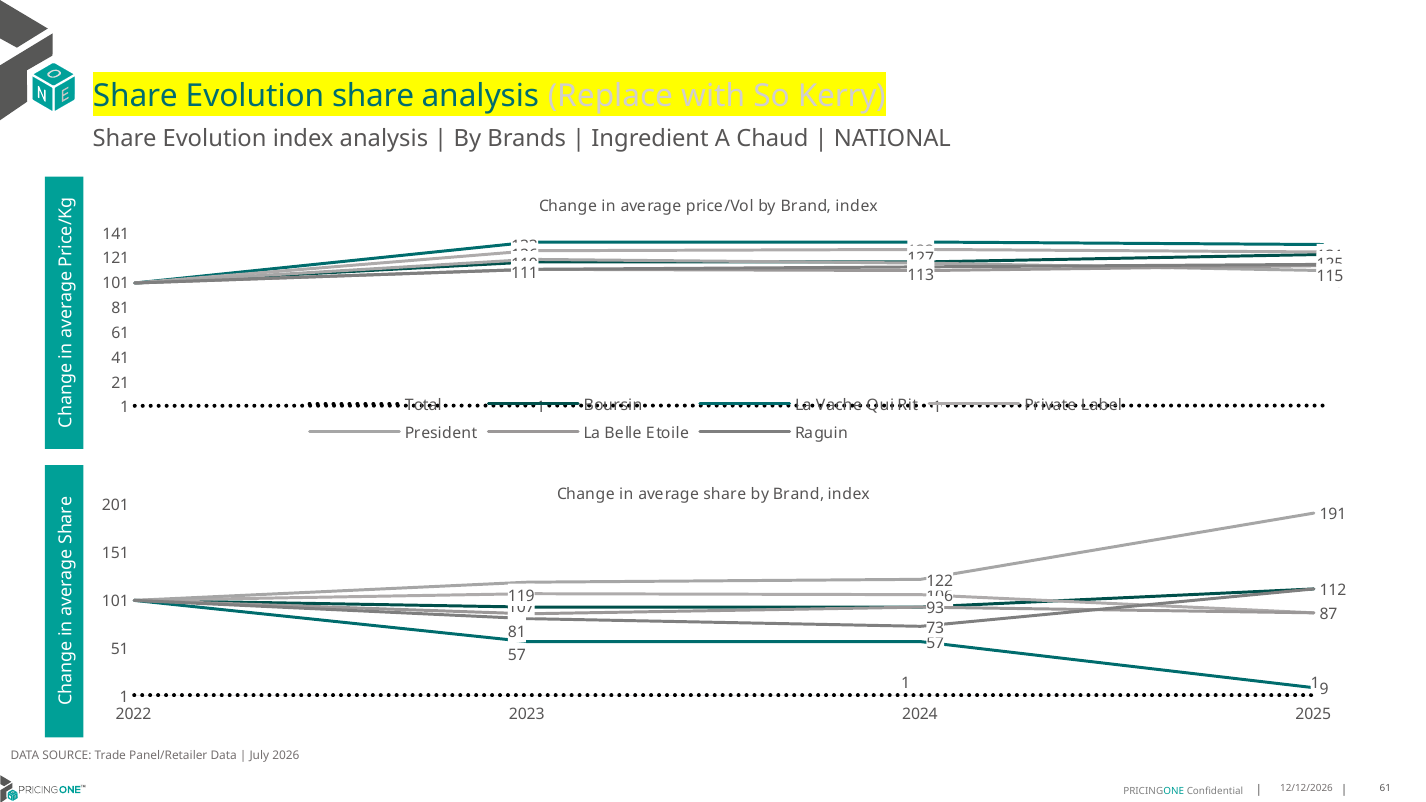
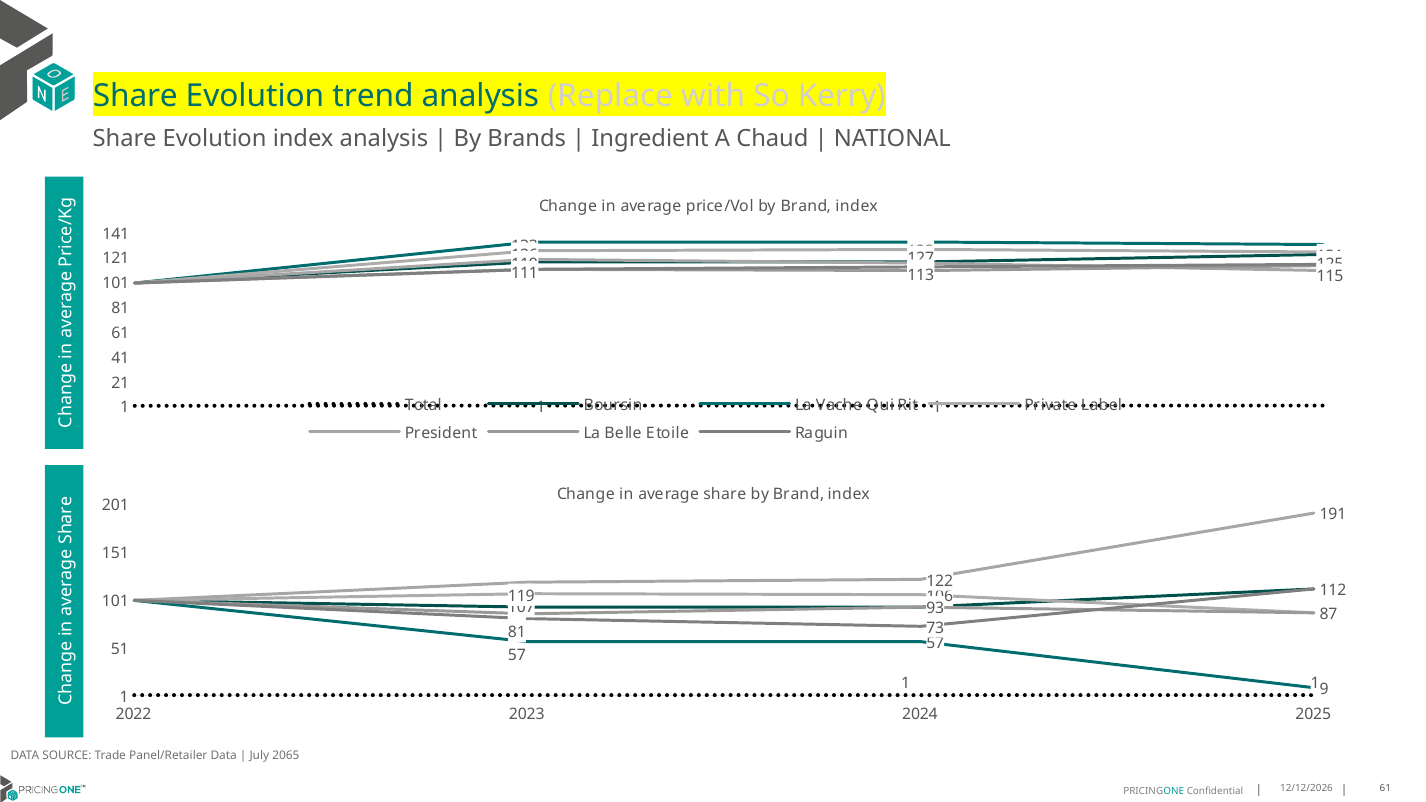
Evolution share: share -> trend
2026: 2026 -> 2065
